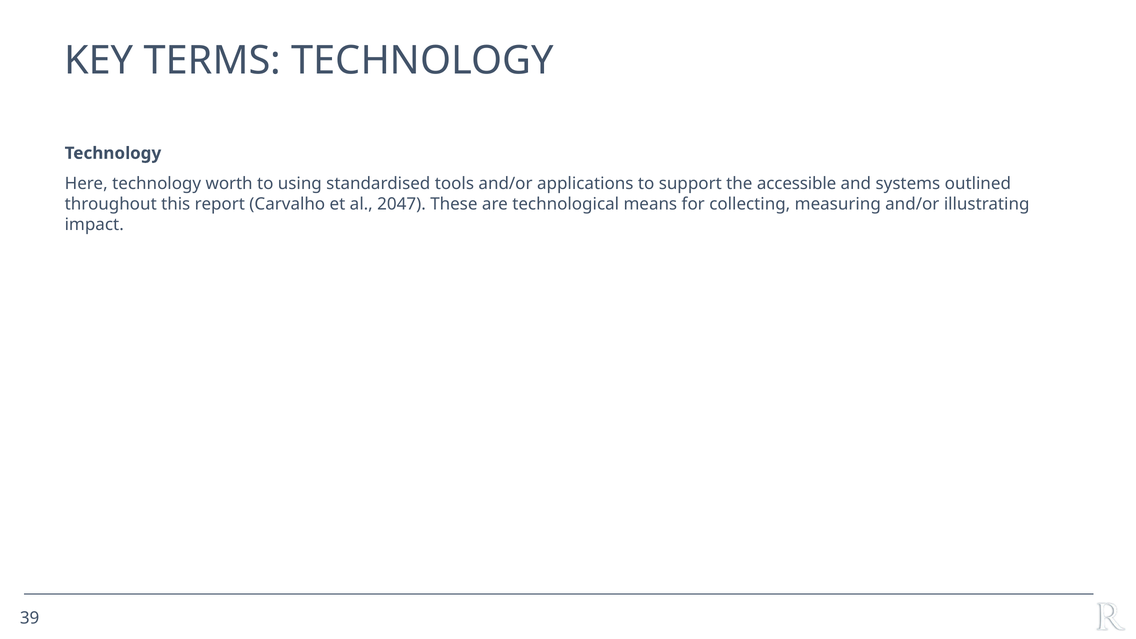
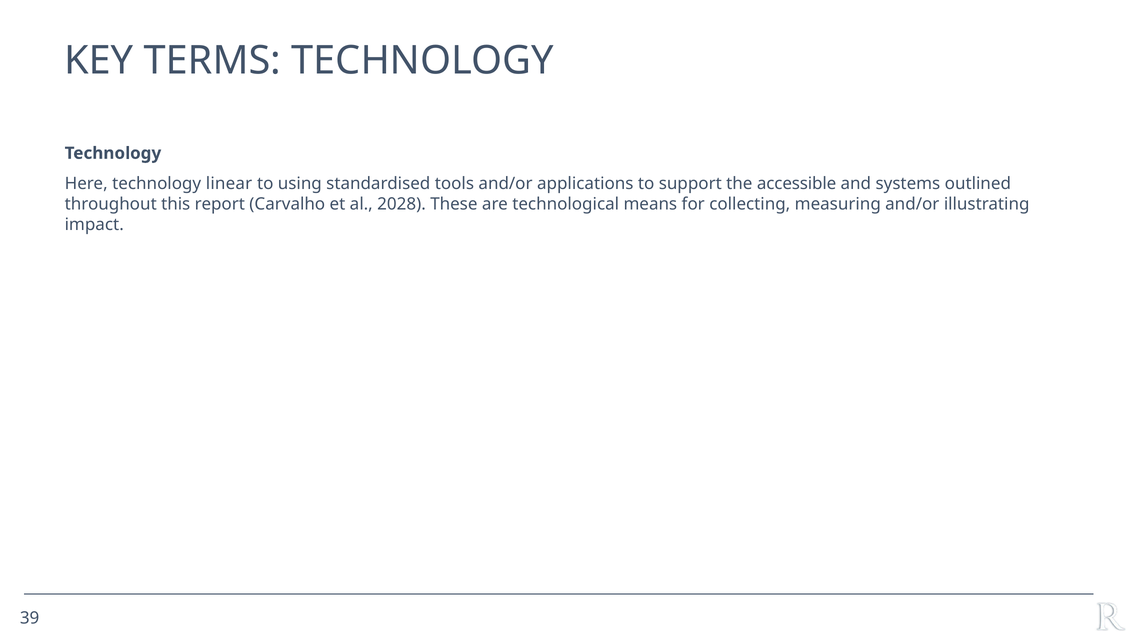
worth: worth -> linear
2047: 2047 -> 2028
